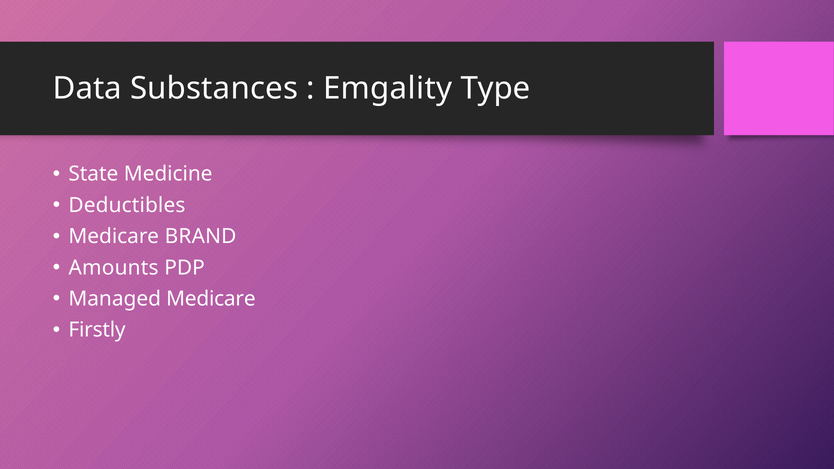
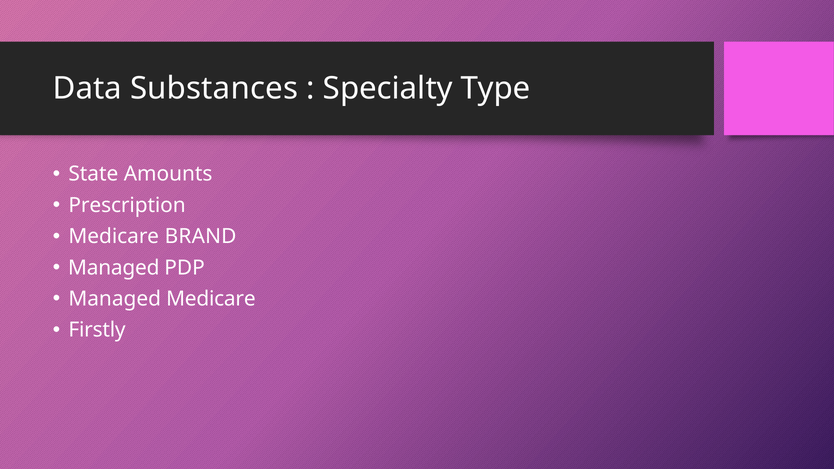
Emgality: Emgality -> Specialty
Medicine: Medicine -> Amounts
Deductibles: Deductibles -> Prescription
Amounts at (114, 268): Amounts -> Managed
